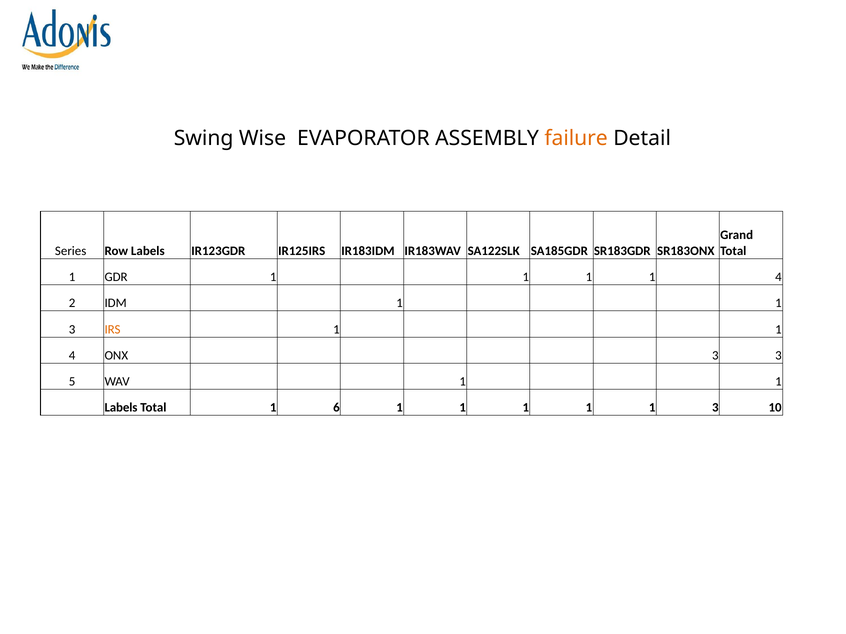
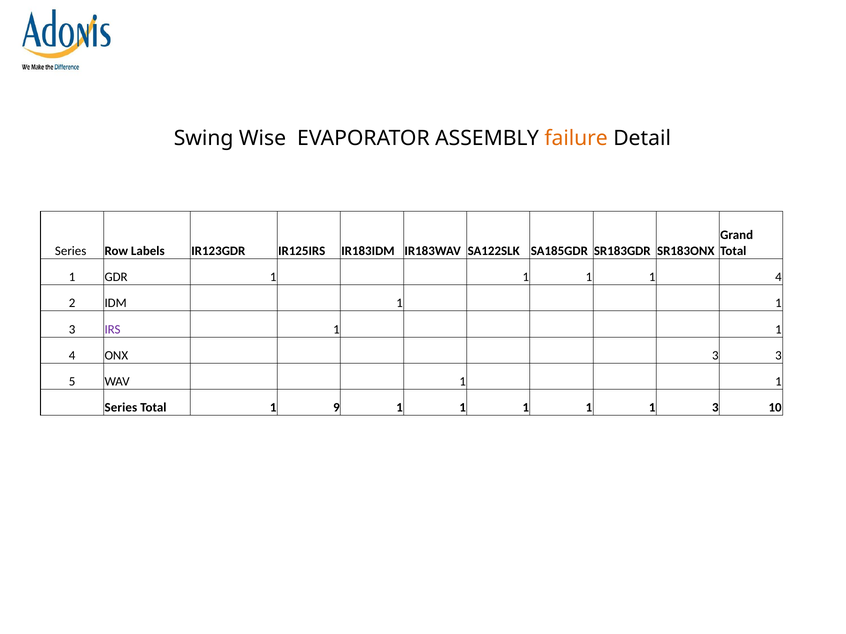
IRS colour: orange -> purple
Labels at (121, 408): Labels -> Series
6: 6 -> 9
